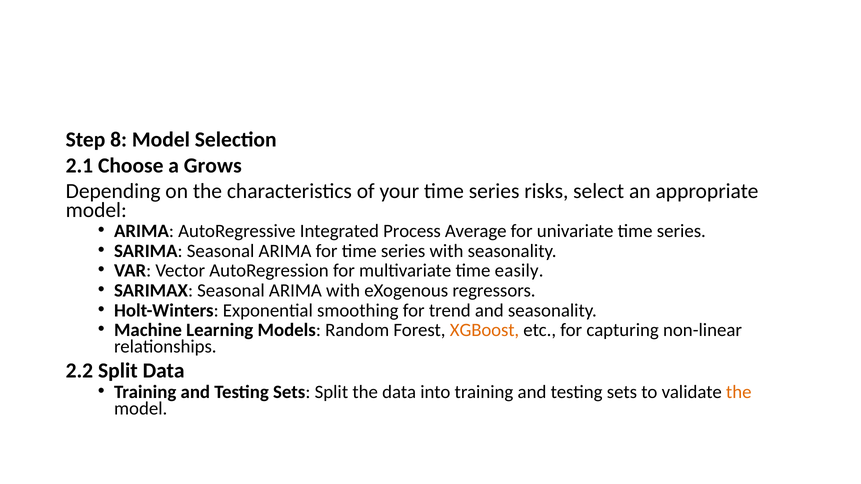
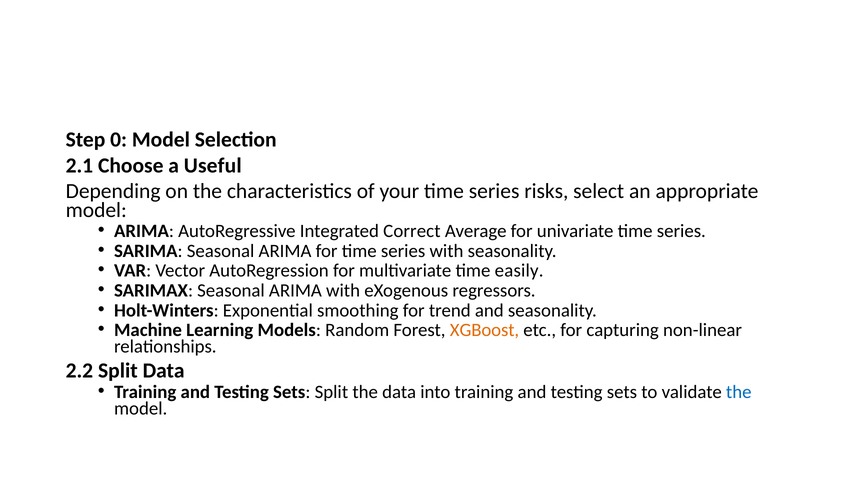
8: 8 -> 0
Grows: Grows -> Useful
Process: Process -> Correct
the at (739, 392) colour: orange -> blue
